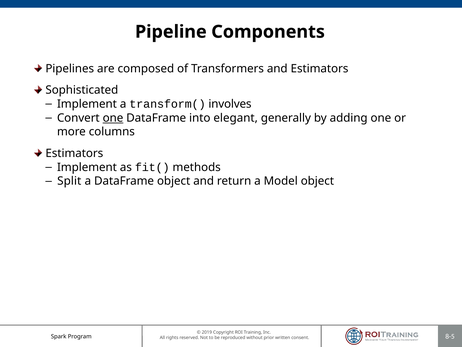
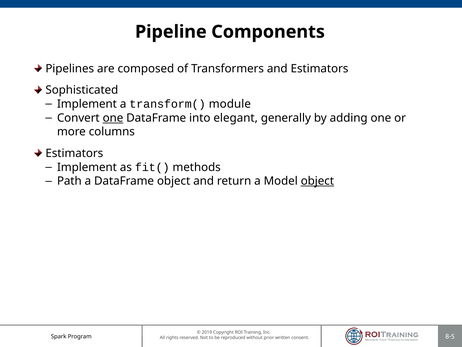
involves: involves -> module
Split: Split -> Path
object at (317, 181) underline: none -> present
